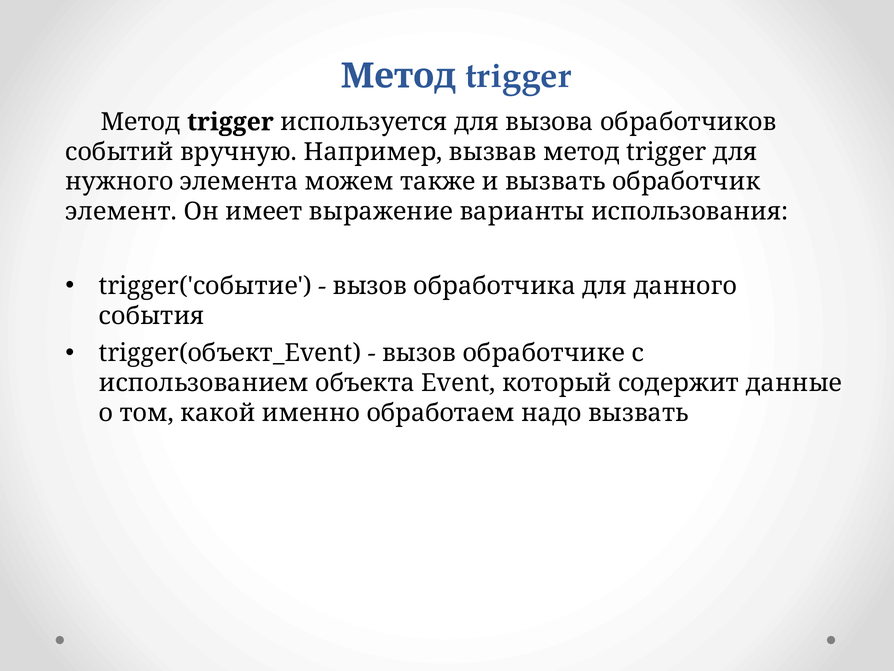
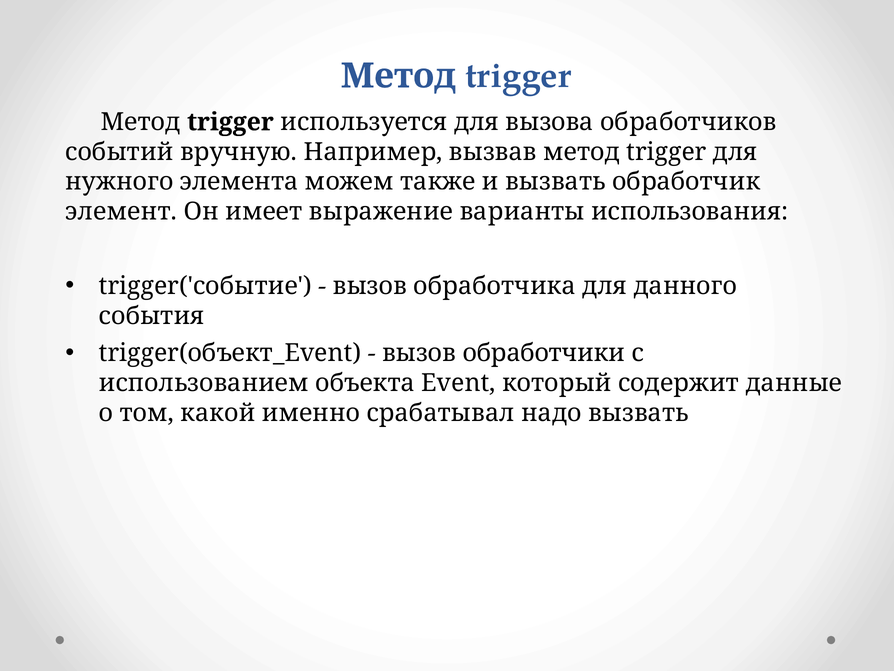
обработчике: обработчике -> обработчики
обработаем: обработаем -> срабатывал
